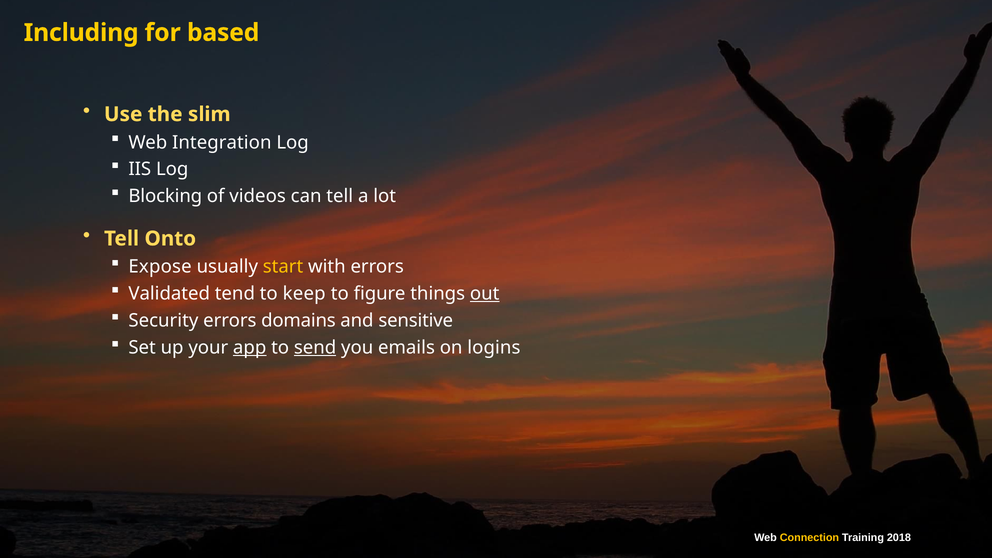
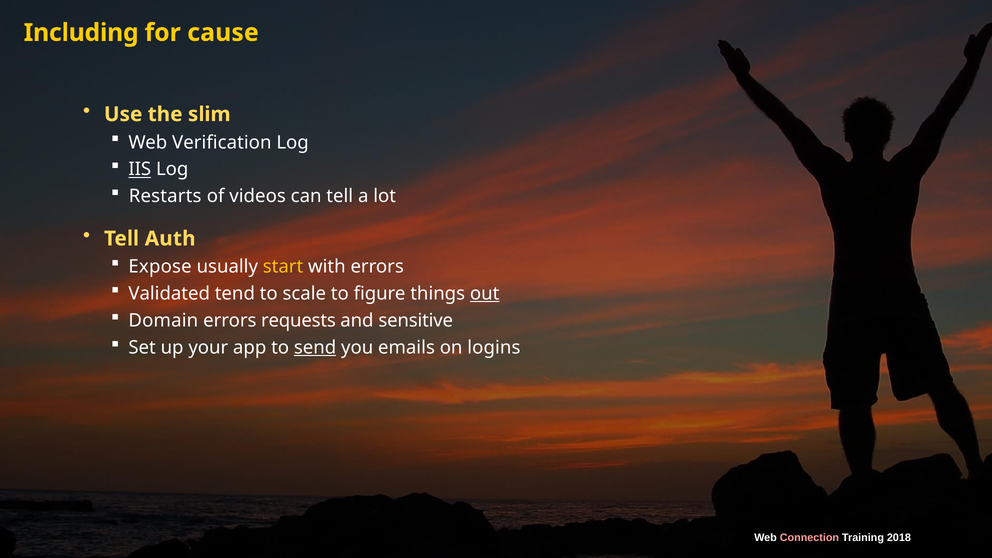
based: based -> cause
Integration: Integration -> Verification
IIS underline: none -> present
Blocking: Blocking -> Restarts
Onto: Onto -> Auth
keep: keep -> scale
Security: Security -> Domain
domains: domains -> requests
app underline: present -> none
Connection colour: yellow -> pink
